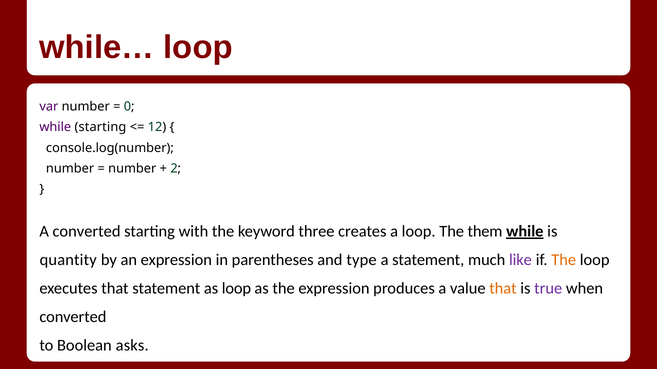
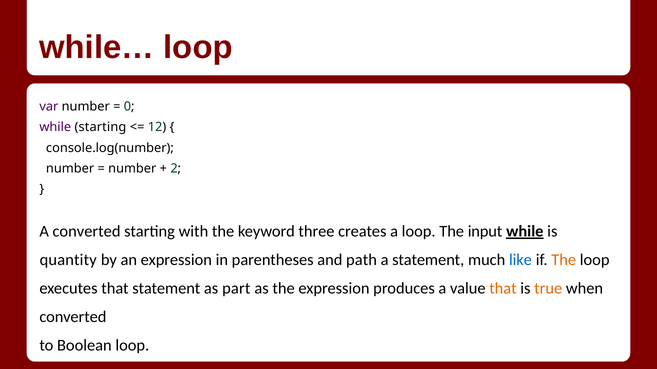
them: them -> input
type: type -> path
like colour: purple -> blue
as loop: loop -> part
true colour: purple -> orange
Boolean asks: asks -> loop
